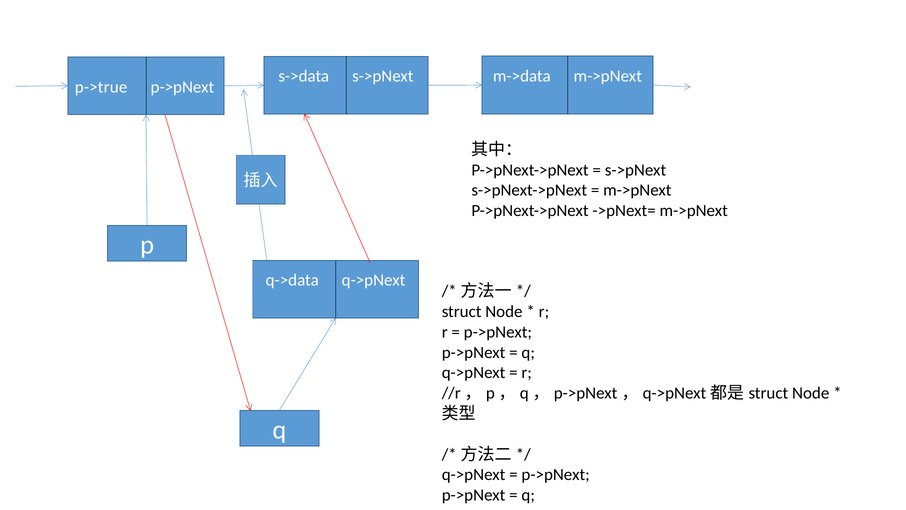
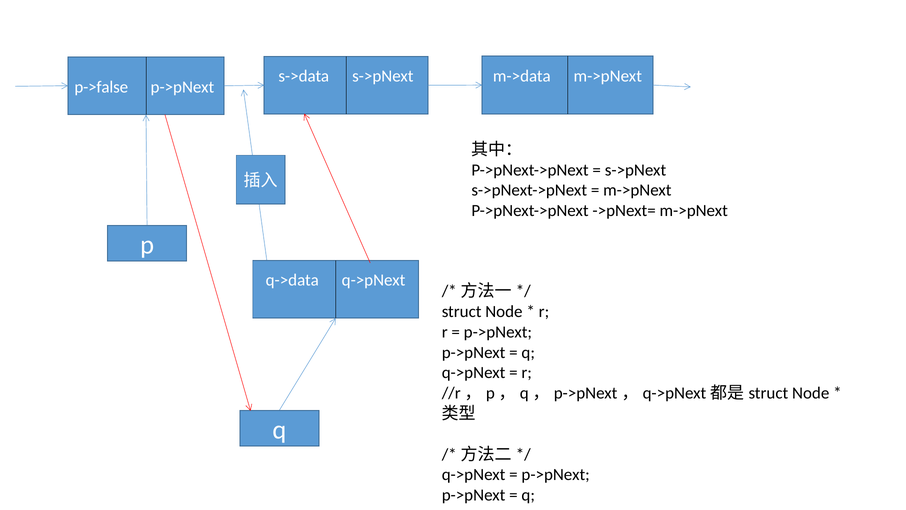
p->true: p->true -> p->false
